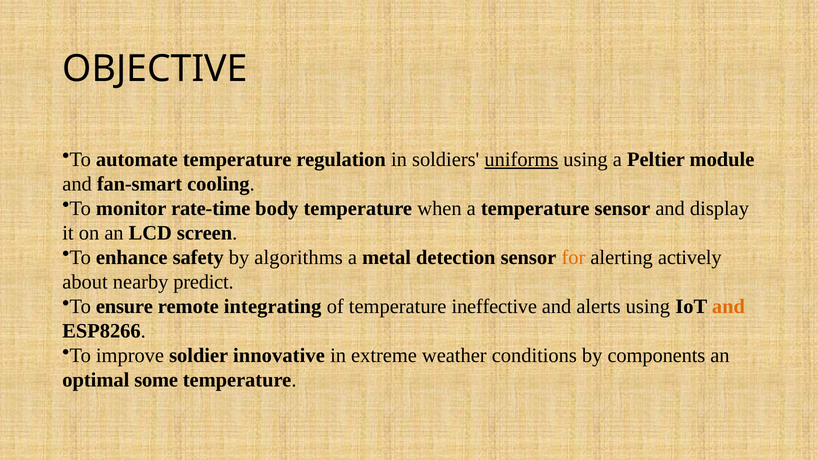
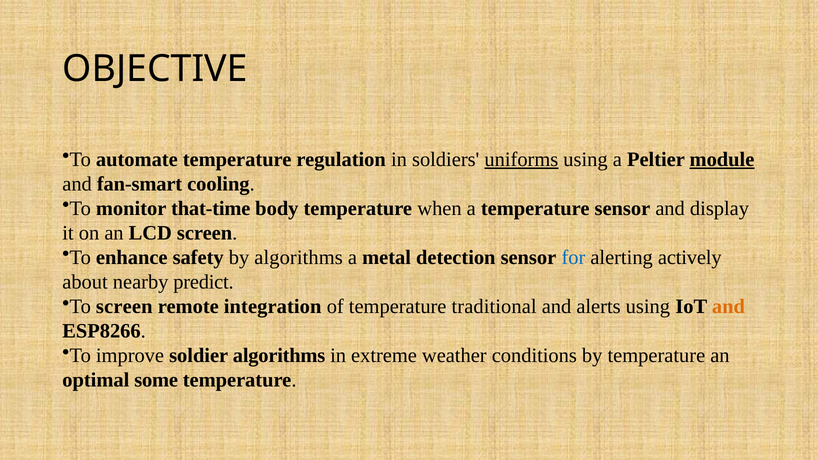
module underline: none -> present
rate-time: rate-time -> that-time
for colour: orange -> blue
To ensure: ensure -> screen
integrating: integrating -> integration
ineffective: ineffective -> traditional
soldier innovative: innovative -> algorithms
by components: components -> temperature
